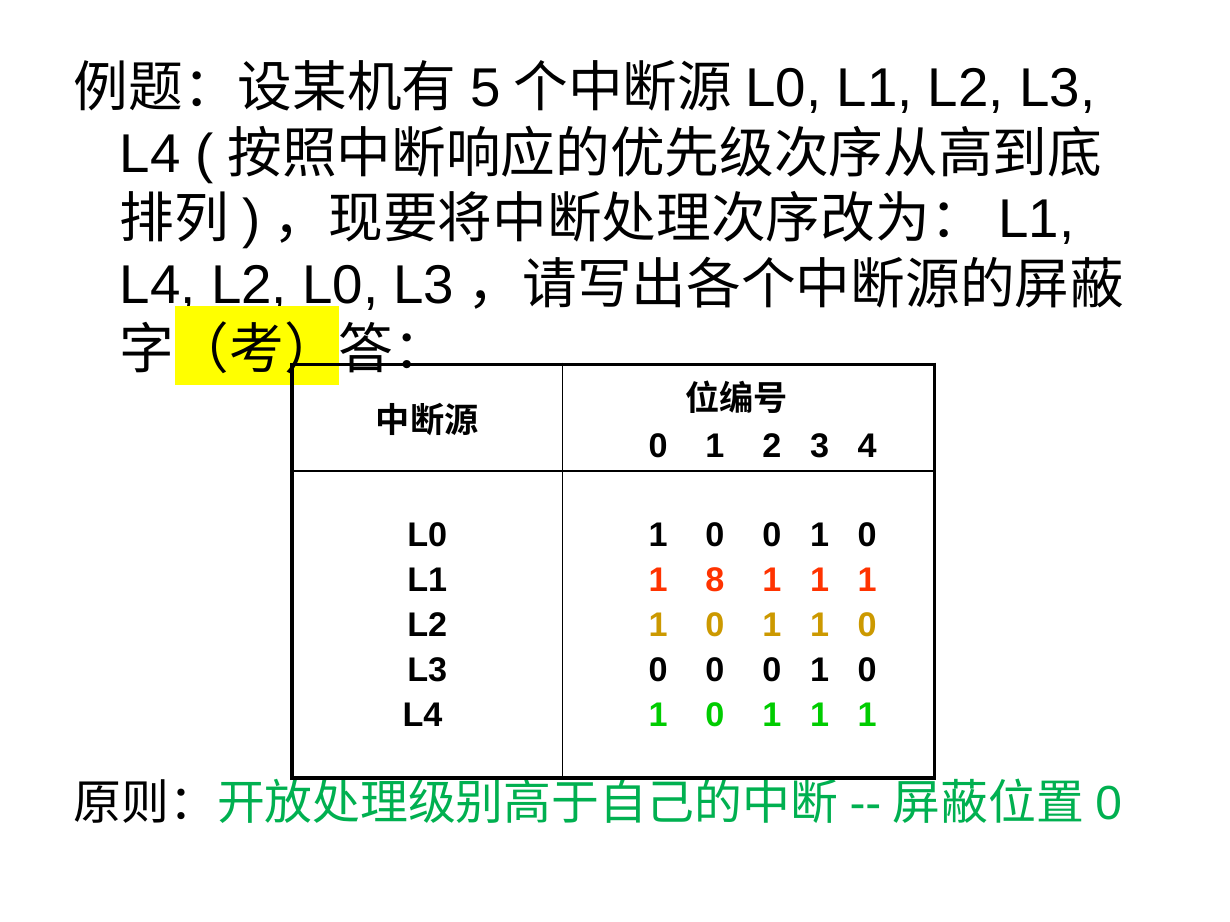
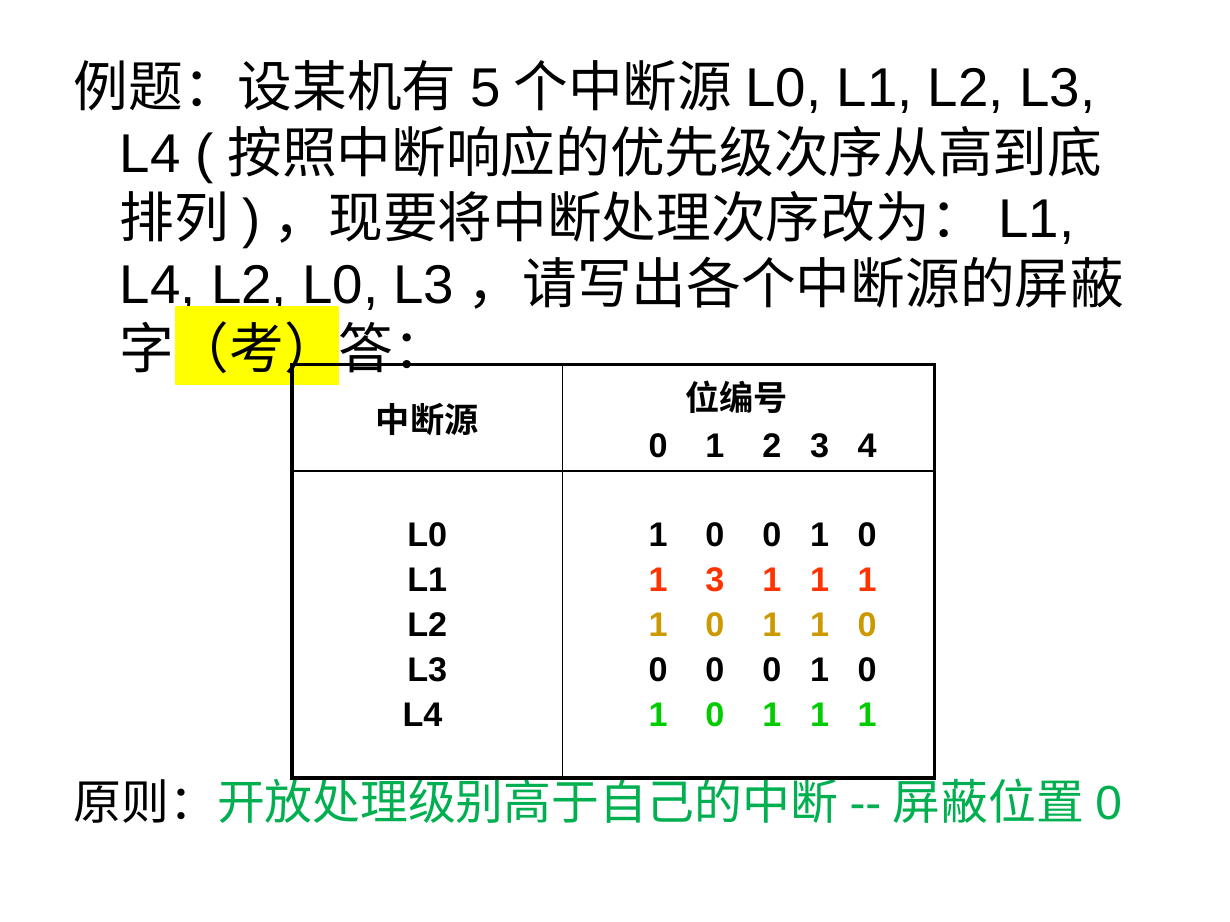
1 8: 8 -> 3
